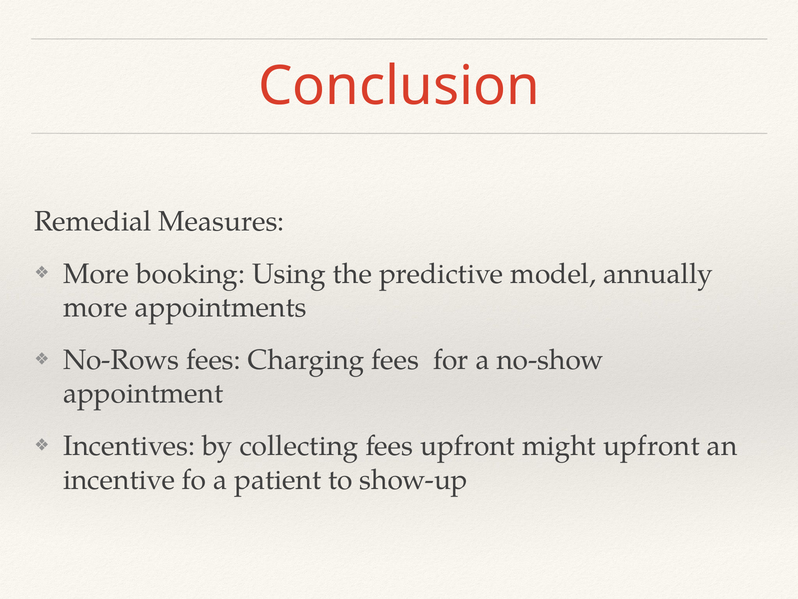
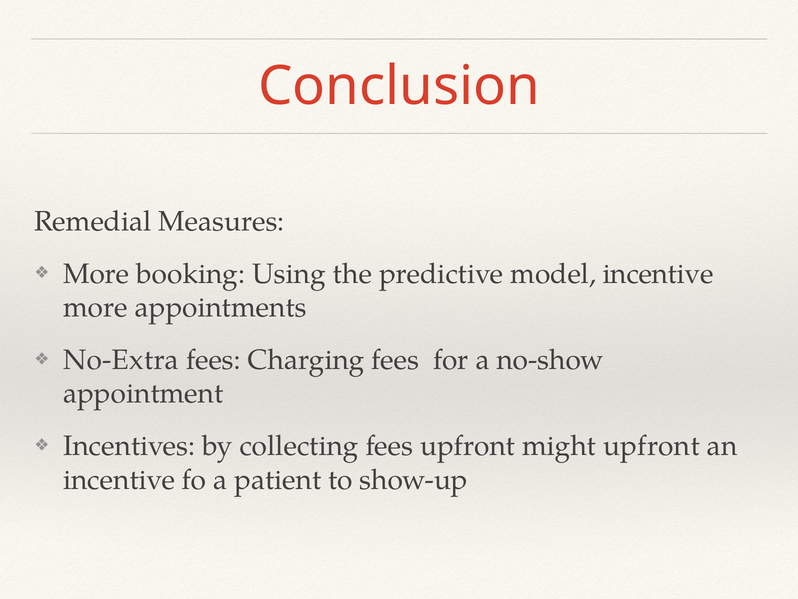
model annually: annually -> incentive
No-Rows: No-Rows -> No-Extra
